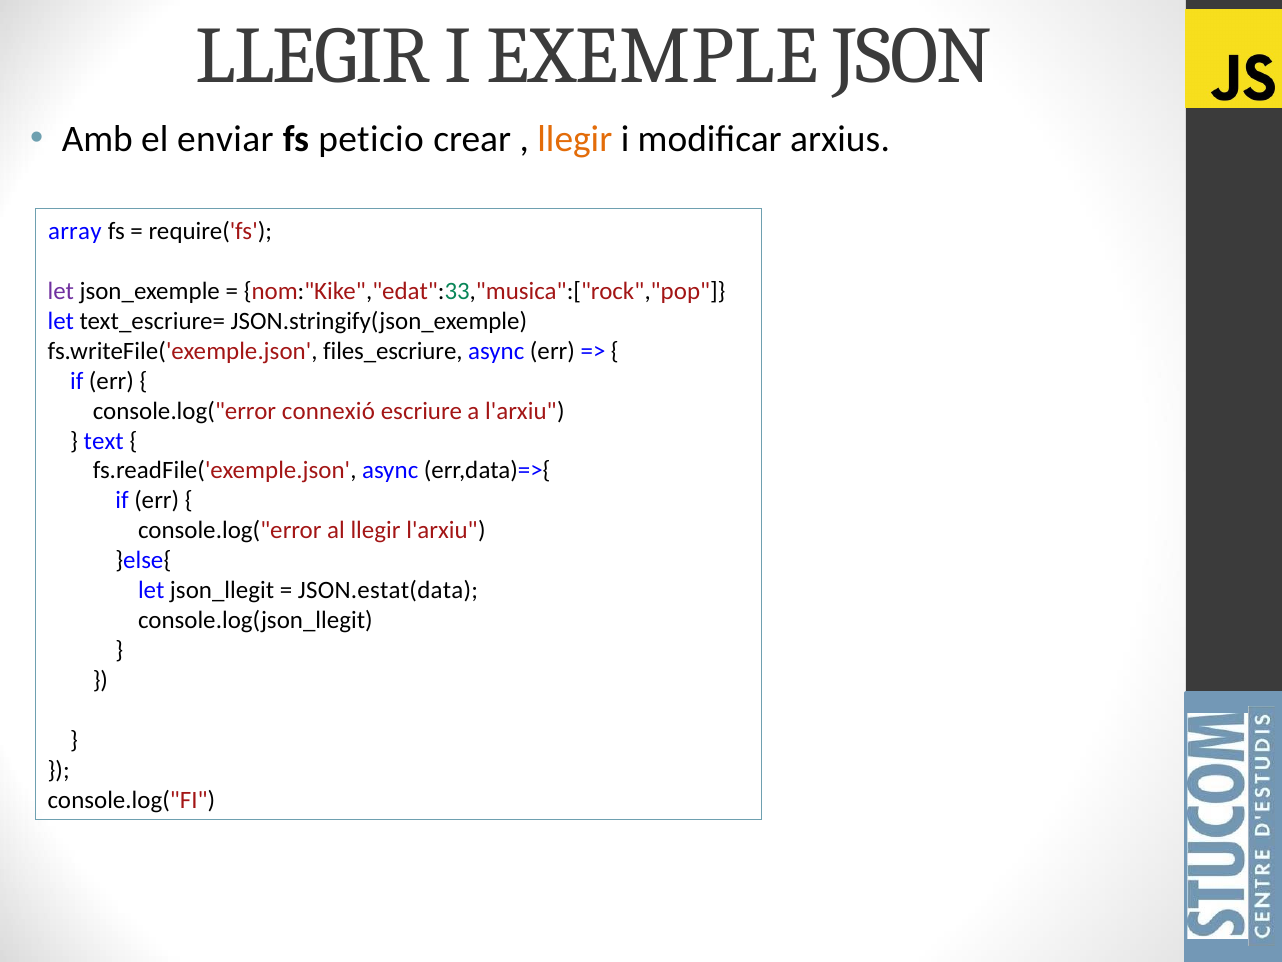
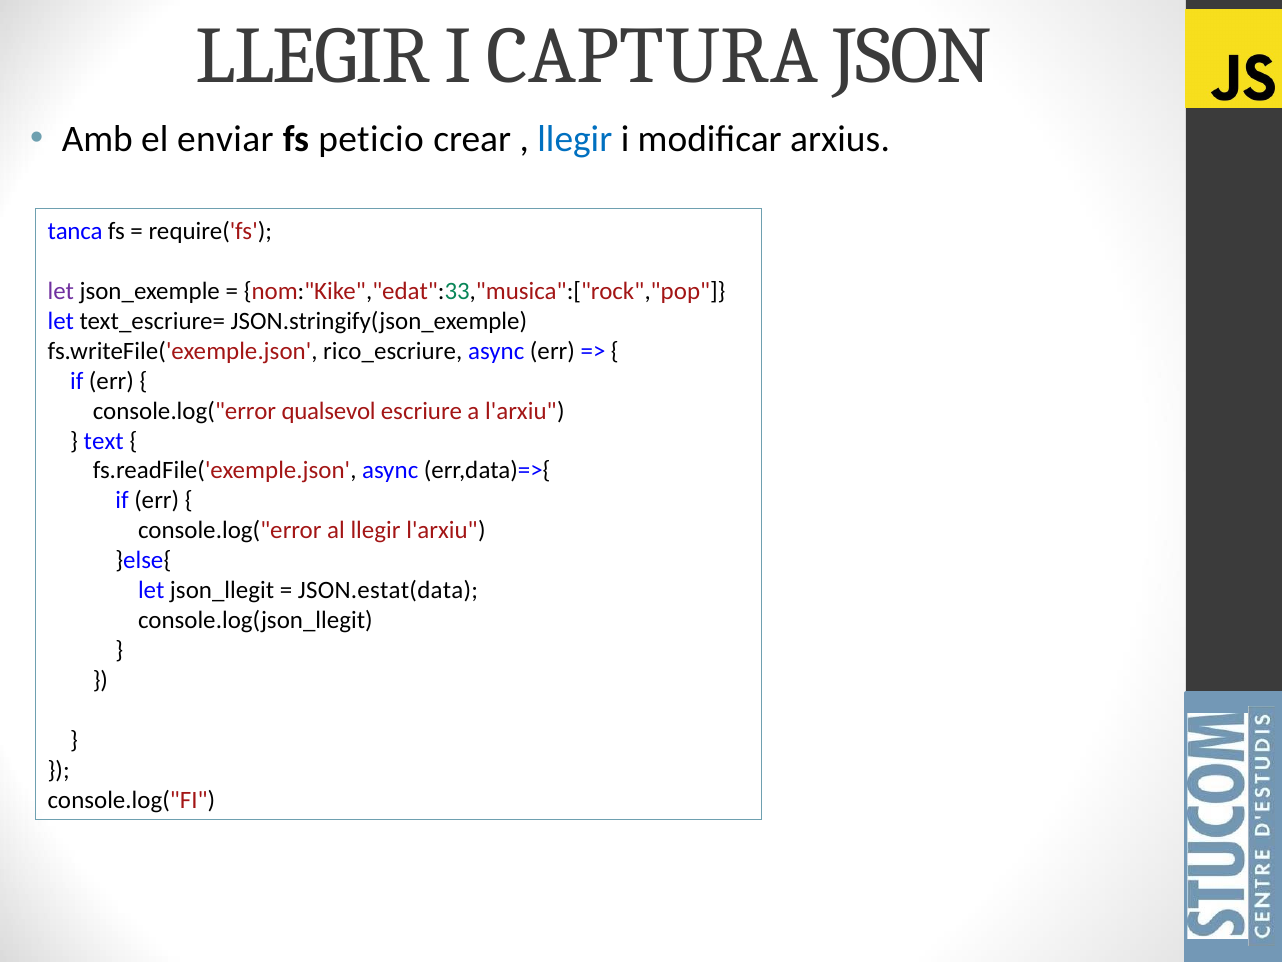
EXEMPLE: EXEMPLE -> CAPTURA
llegir at (575, 139) colour: orange -> blue
array: array -> tanca
files_escriure: files_escriure -> rico_escriure
connexió: connexió -> qualsevol
